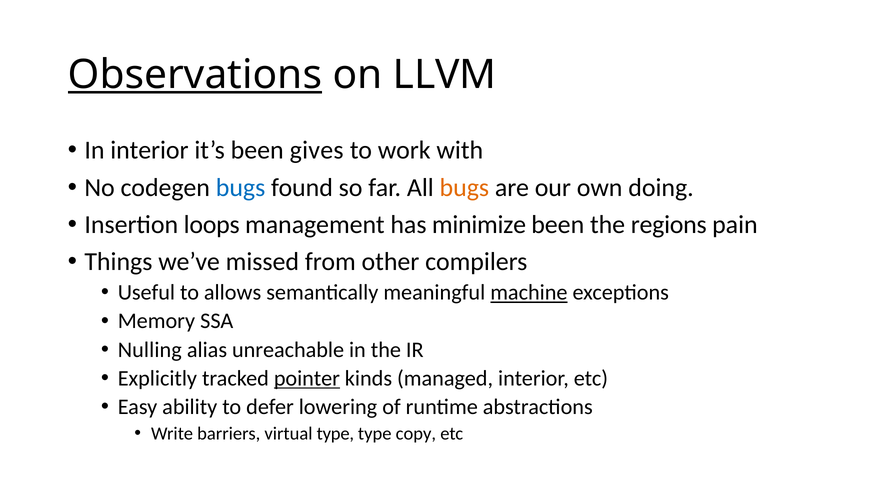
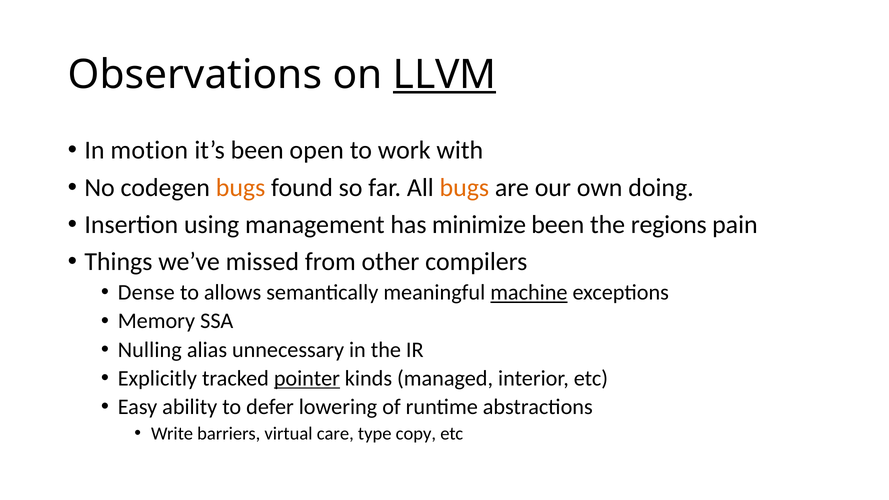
Observations underline: present -> none
LLVM underline: none -> present
In interior: interior -> motion
gives: gives -> open
bugs at (241, 187) colour: blue -> orange
loops: loops -> using
Useful: Useful -> Dense
unreachable: unreachable -> unnecessary
virtual type: type -> care
